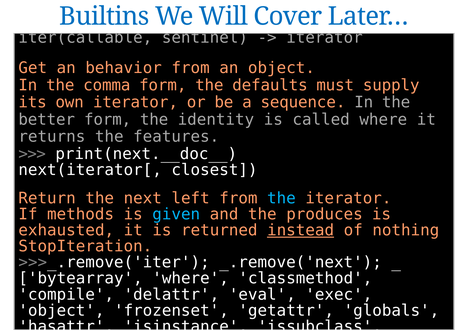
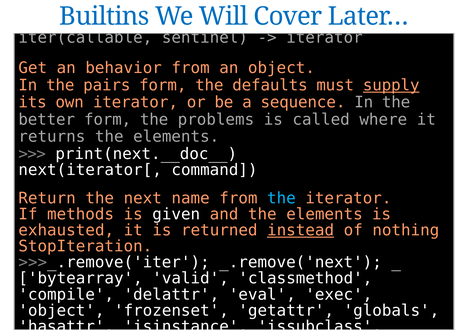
comma: comma -> pairs
supply underline: none -> present
identity: identity -> problems
returns the features: features -> elements
closest: closest -> command
left: left -> name
given colour: light blue -> white
and the produces: produces -> elements
bytearray where: where -> valid
